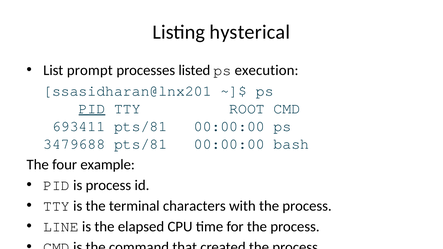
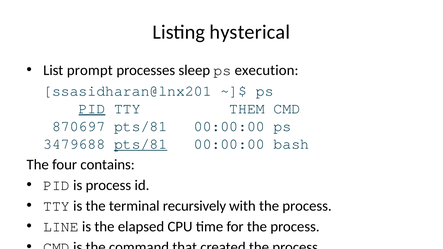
listed: listed -> sleep
ROOT: ROOT -> THEM
693411: 693411 -> 870697
pts/81 at (141, 144) underline: none -> present
example: example -> contains
characters: characters -> recursively
